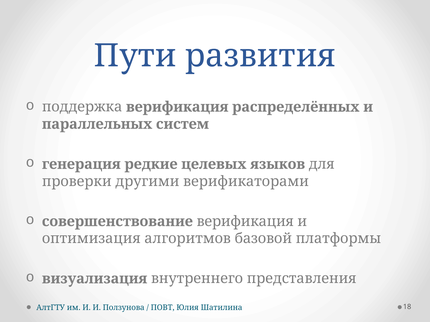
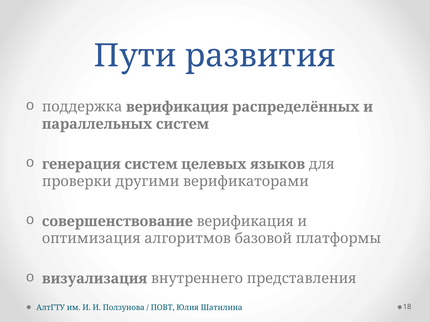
генерация редкие: редкие -> систем
